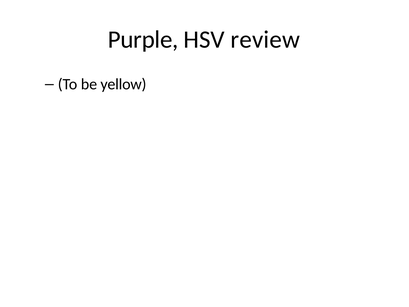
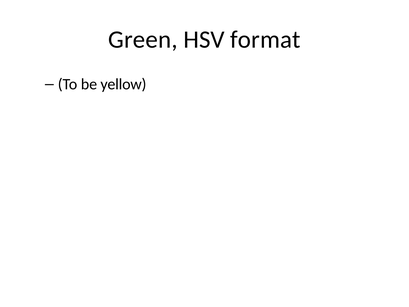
Purple: Purple -> Green
review: review -> format
